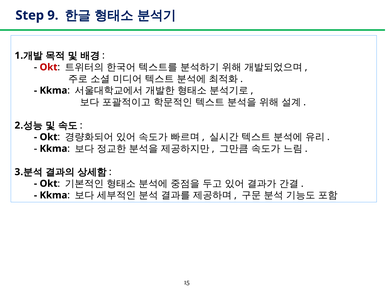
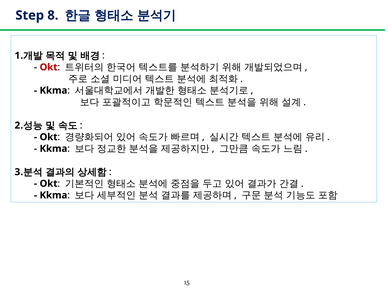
9: 9 -> 8
